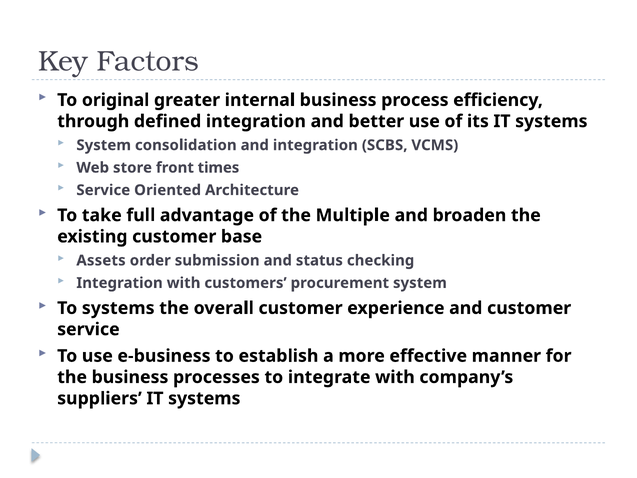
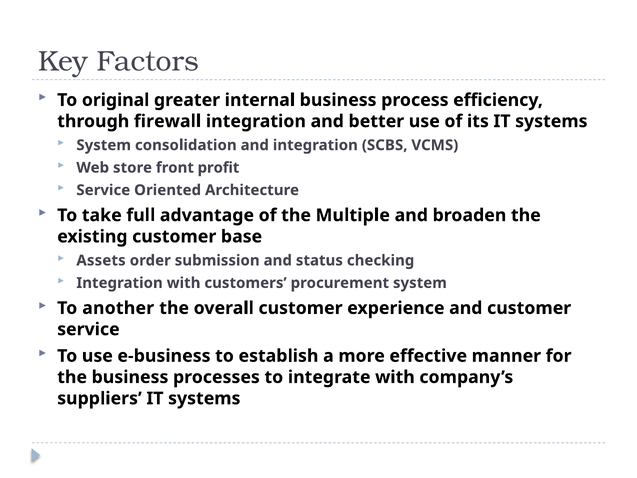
defined: defined -> firewall
times: times -> profit
To systems: systems -> another
